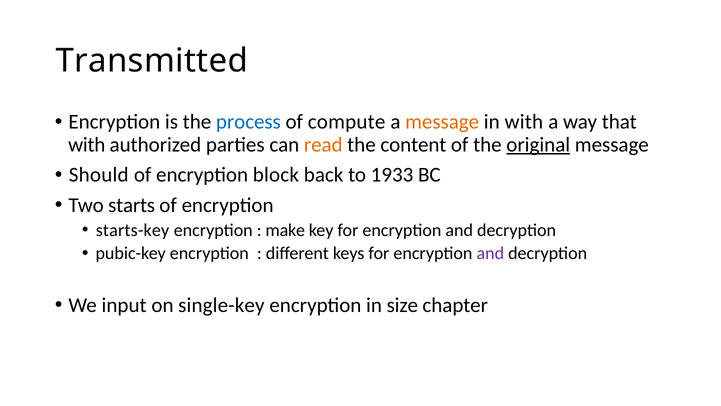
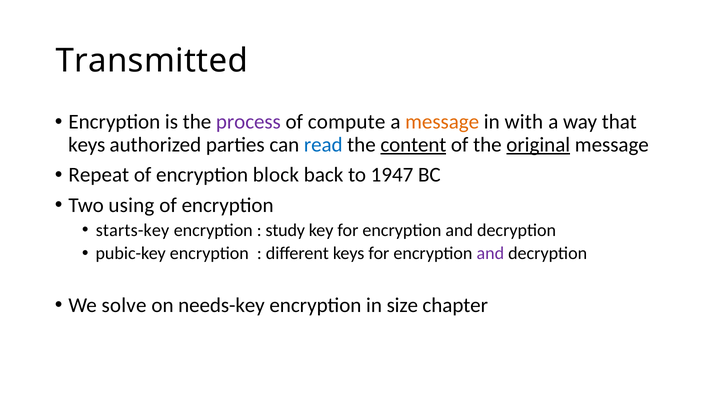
process colour: blue -> purple
with at (87, 145): with -> keys
read colour: orange -> blue
content underline: none -> present
Should: Should -> Repeat
1933: 1933 -> 1947
starts: starts -> using
make: make -> study
input: input -> solve
single-key: single-key -> needs-key
